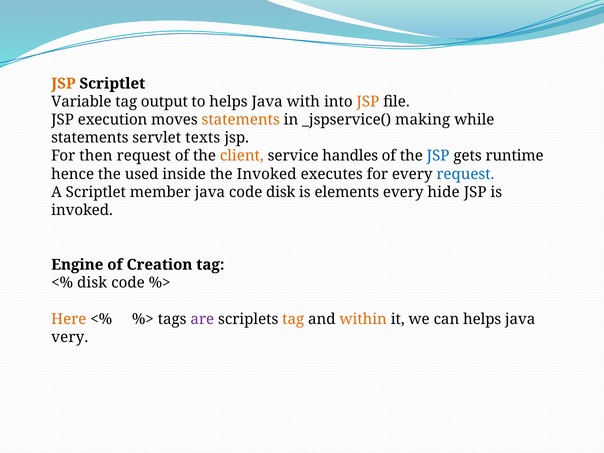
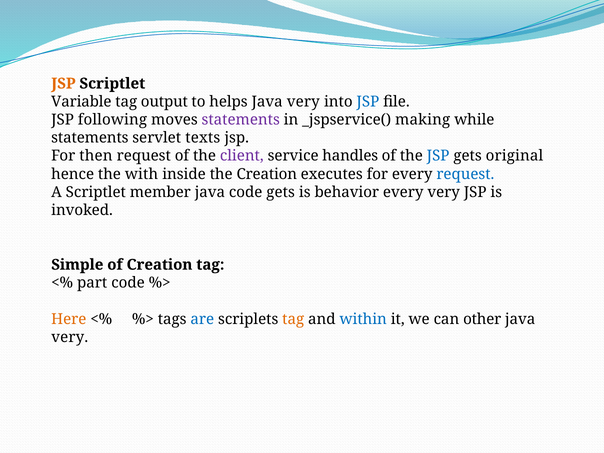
with at (303, 102): with -> very
JSP at (368, 102) colour: orange -> blue
execution: execution -> following
statements at (241, 120) colour: orange -> purple
client colour: orange -> purple
runtime: runtime -> original
used: used -> with
the Invoked: Invoked -> Creation
code disk: disk -> gets
elements: elements -> behavior
every hide: hide -> very
Engine: Engine -> Simple
disk at (92, 283): disk -> part
are colour: purple -> blue
within colour: orange -> blue
can helps: helps -> other
